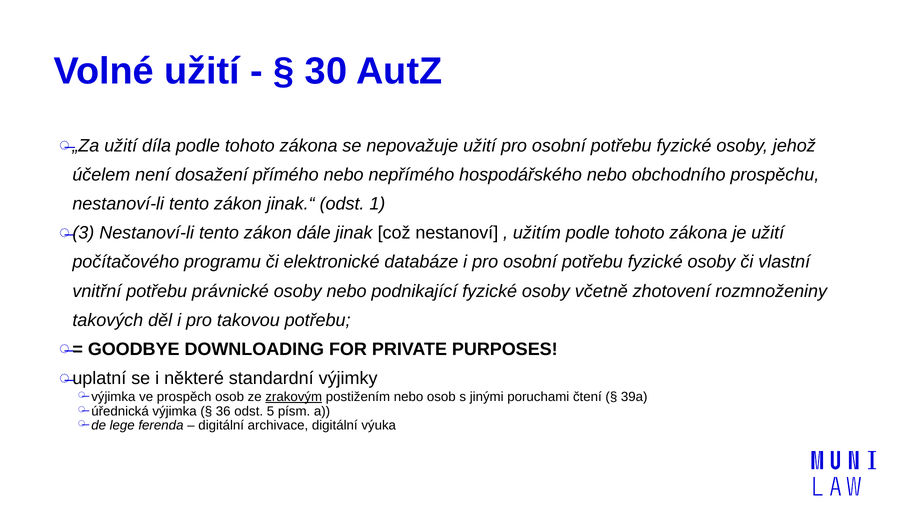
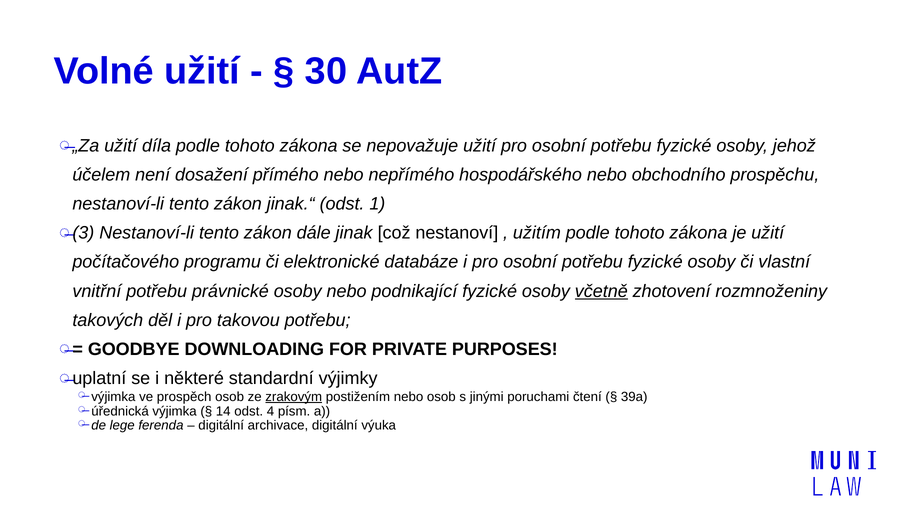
včetně underline: none -> present
36: 36 -> 14
5: 5 -> 4
